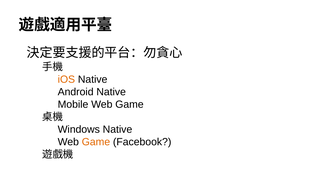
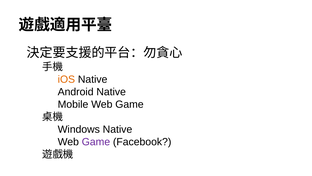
Game at (96, 142) colour: orange -> purple
